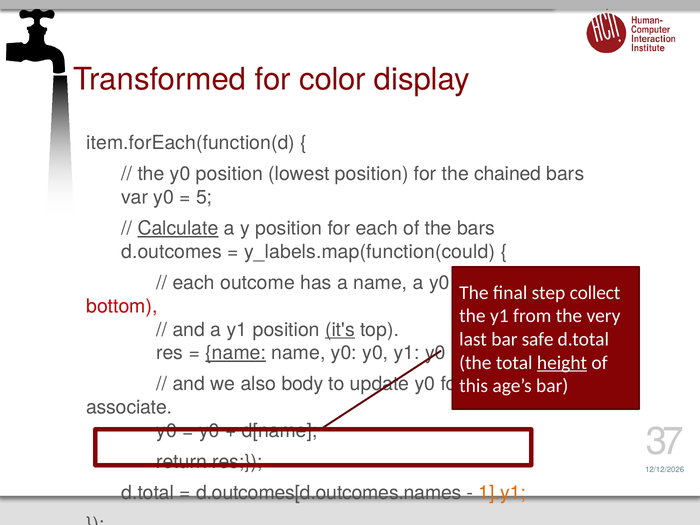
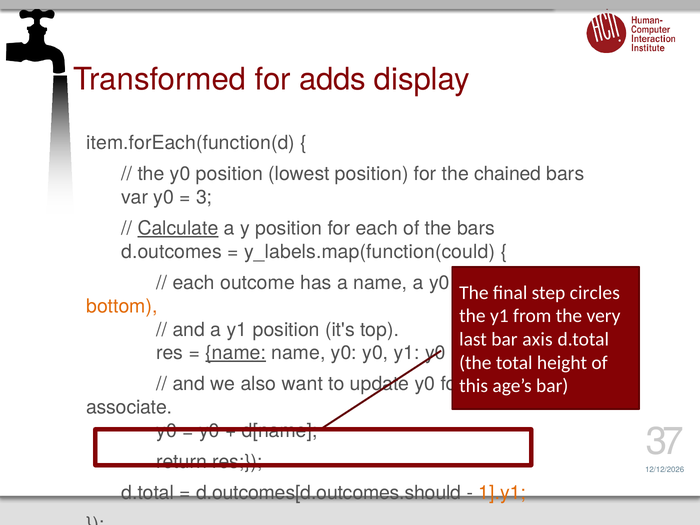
color: color -> adds
5: 5 -> 3
collect: collect -> circles
bottom colour: red -> orange
it's at (340, 330) underline: present -> none
safe: safe -> axis
height underline: present -> none
body: body -> want
d.outcomes[d.outcomes.names: d.outcomes[d.outcomes.names -> d.outcomes[d.outcomes.should
